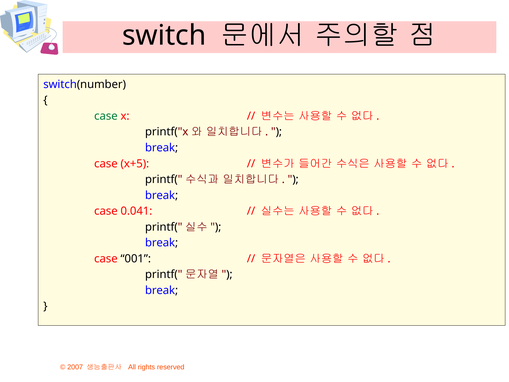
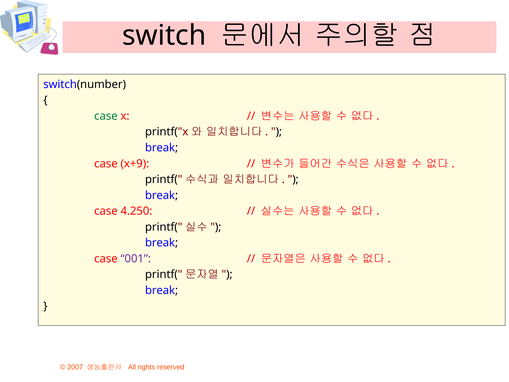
x+5: x+5 -> x+9
0.041: 0.041 -> 4.250
001 colour: black -> purple
